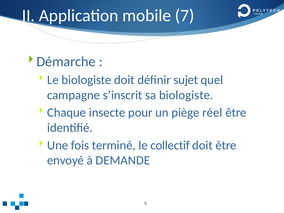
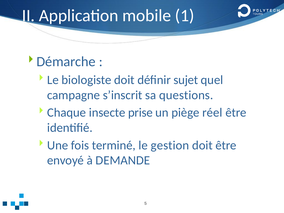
7: 7 -> 1
sa biologiste: biologiste -> questions
pour: pour -> prise
collectif: collectif -> gestion
